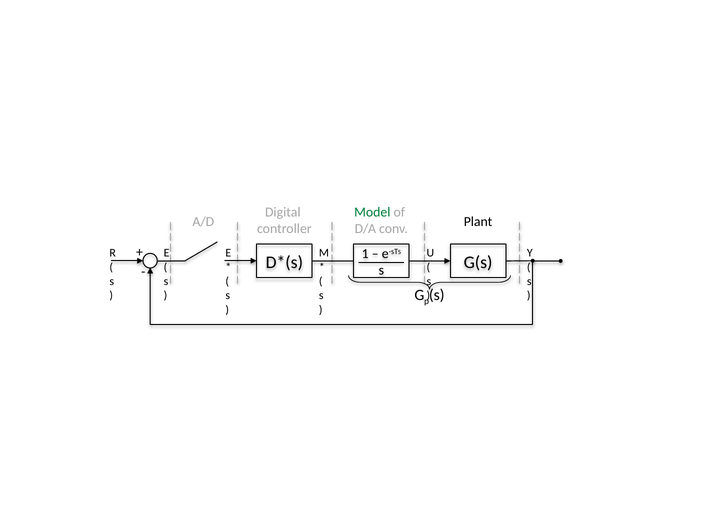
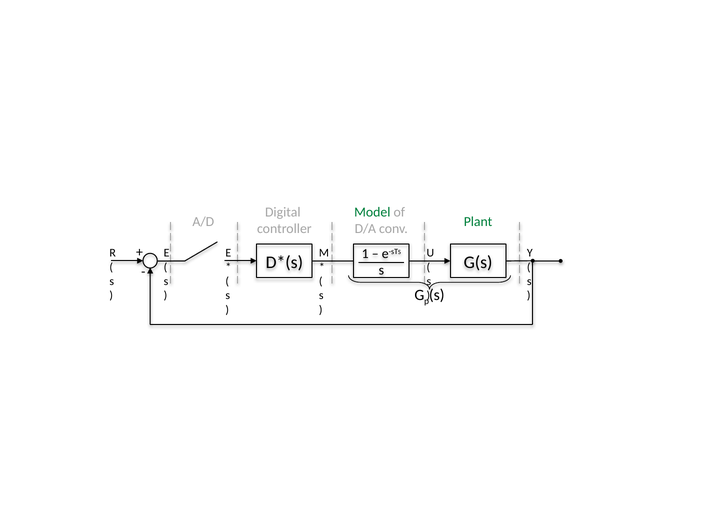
Plant colour: black -> green
